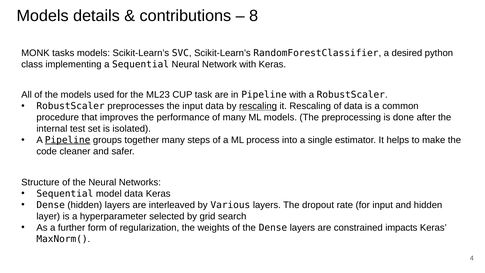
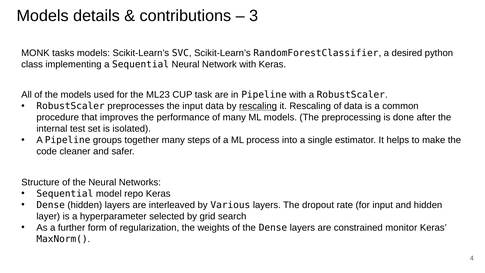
8: 8 -> 3
Pipeline at (68, 140) underline: present -> none
model data: data -> repo
impacts: impacts -> monitor
